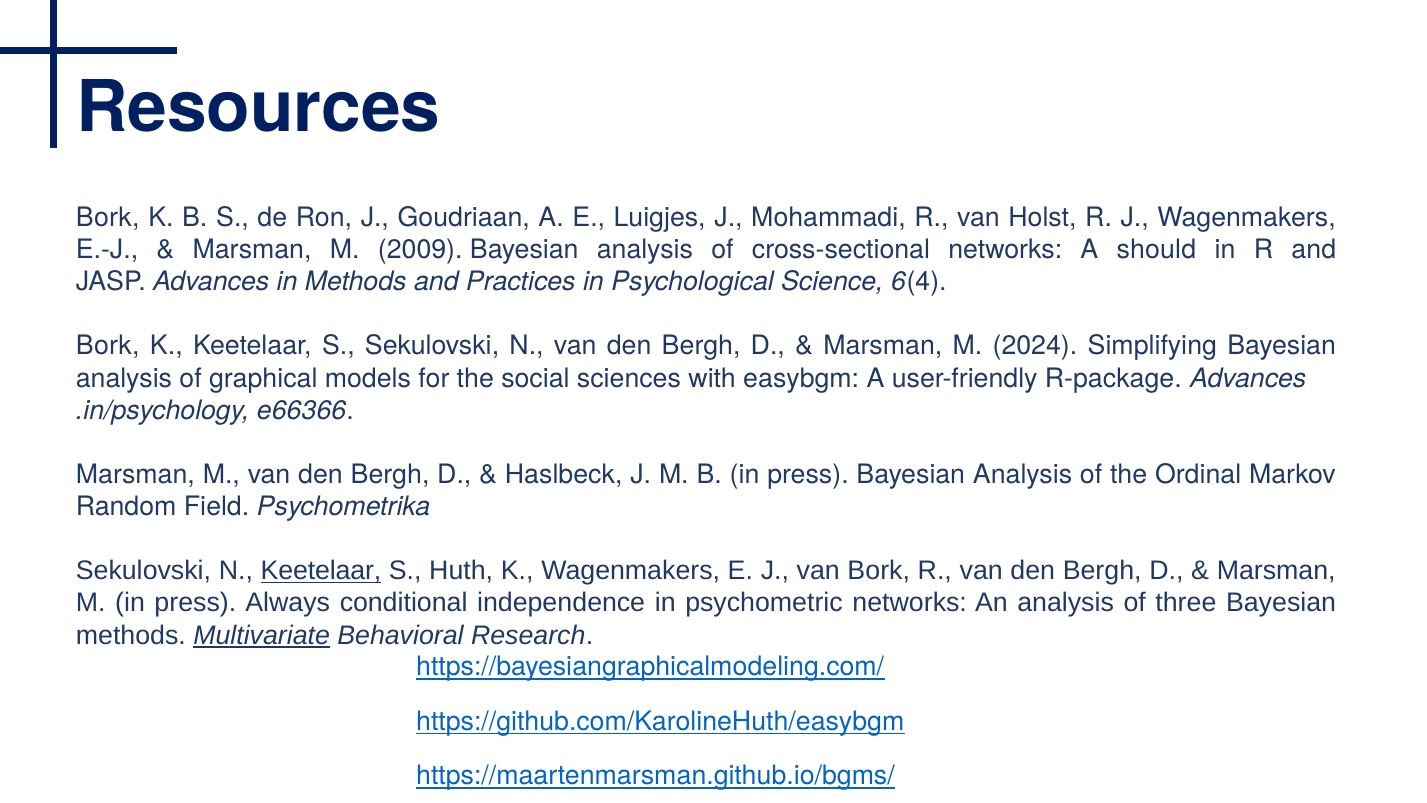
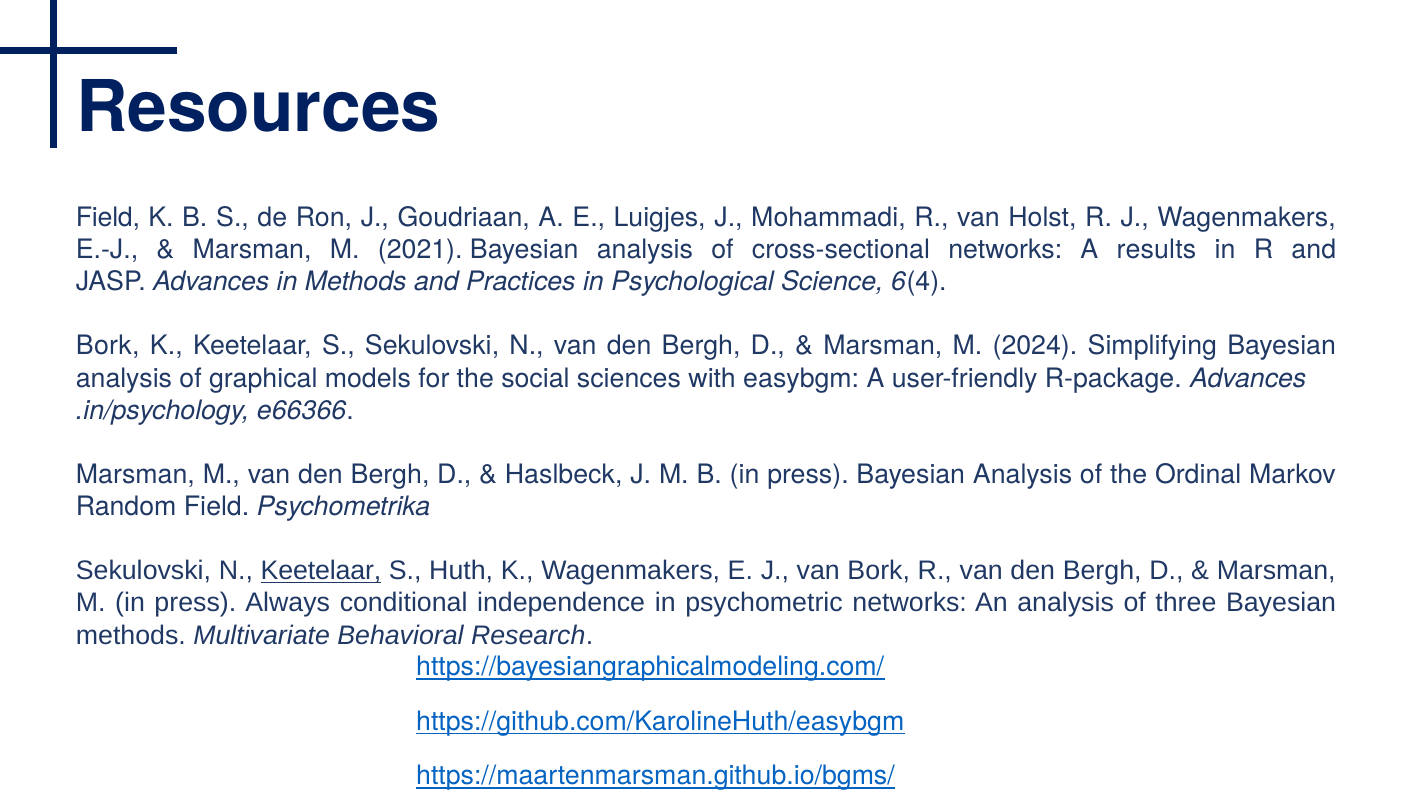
Bork at (108, 218): Bork -> Field
2009: 2009 -> 2021
should: should -> results
Multivariate underline: present -> none
